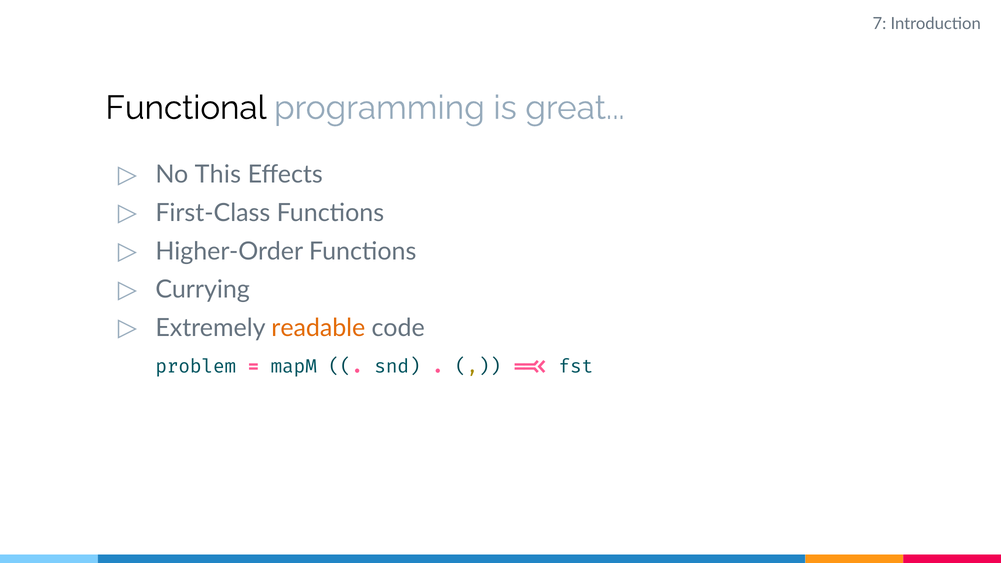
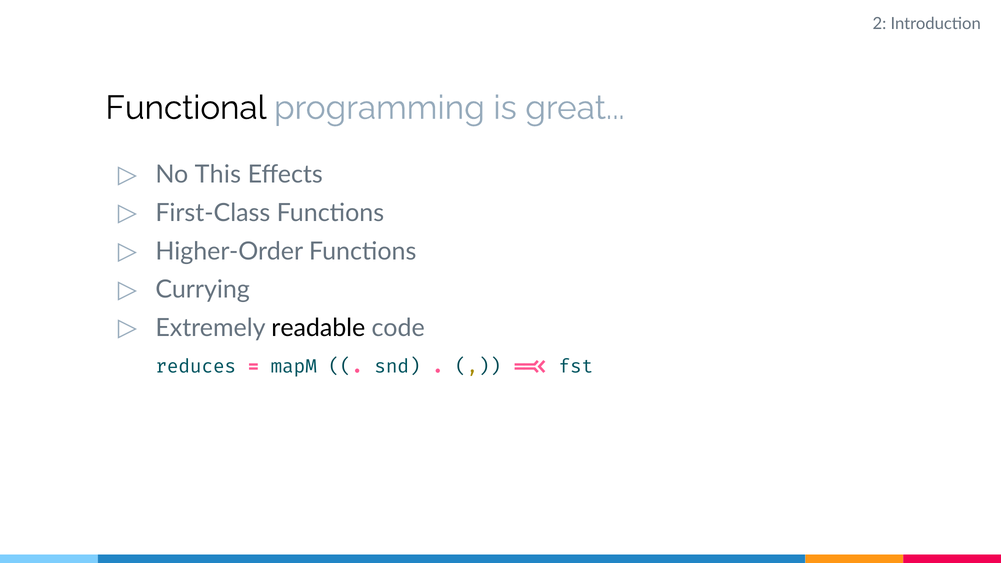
7: 7 -> 2
readable colour: orange -> black
problem: problem -> reduces
